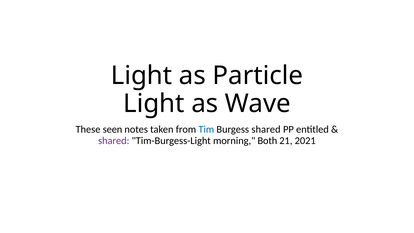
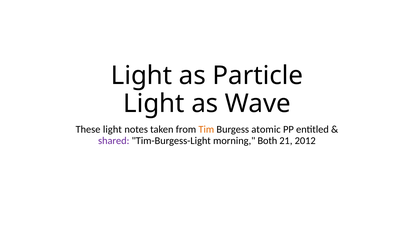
These seen: seen -> light
Tim colour: blue -> orange
Burgess shared: shared -> atomic
2021: 2021 -> 2012
